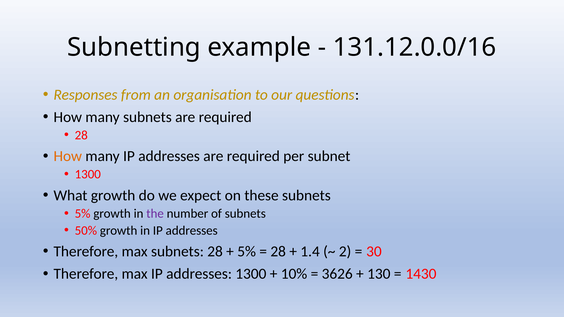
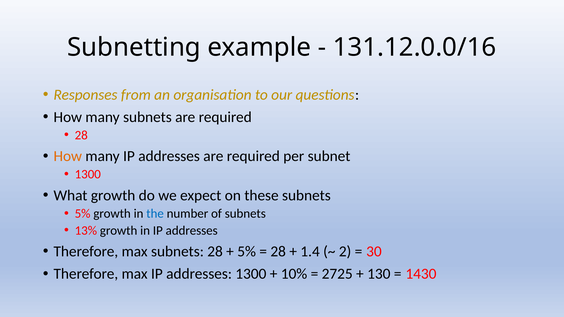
the colour: purple -> blue
50%: 50% -> 13%
3626: 3626 -> 2725
